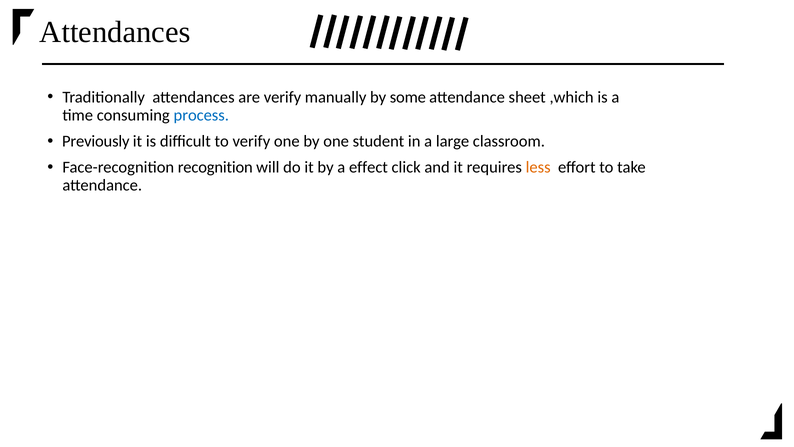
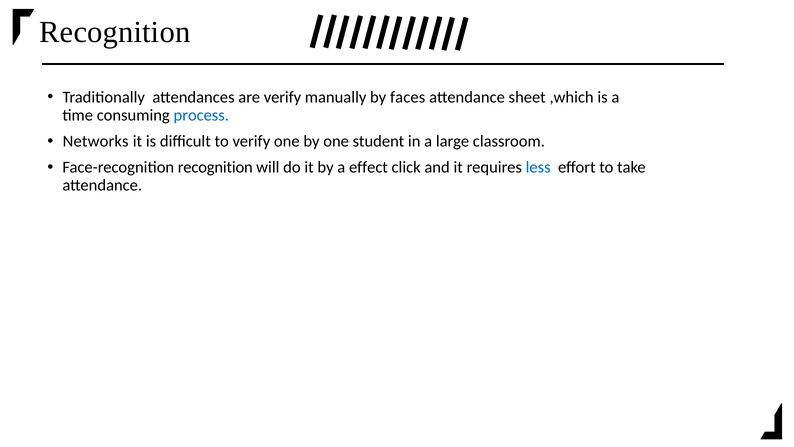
Attendances at (115, 32): Attendances -> Recognition
some: some -> faces
Previously: Previously -> Networks
less colour: orange -> blue
